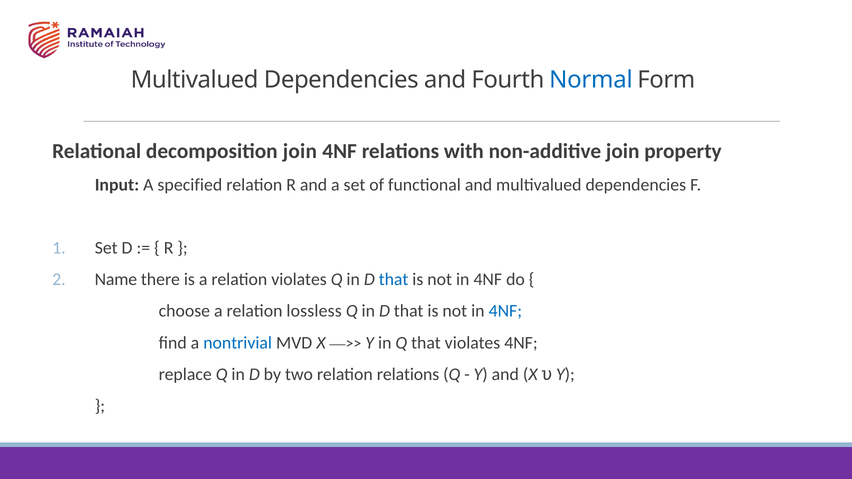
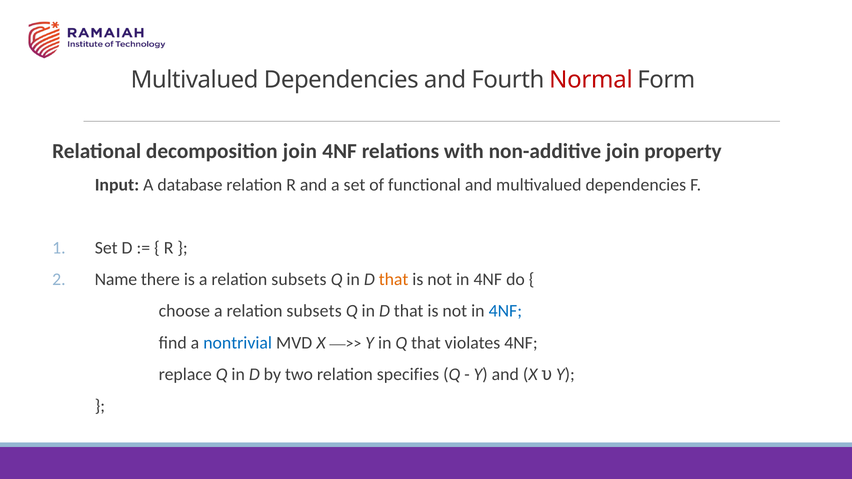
Normal colour: blue -> red
specified: specified -> database
is a relation violates: violates -> subsets
that at (394, 280) colour: blue -> orange
choose a relation lossless: lossless -> subsets
relation relations: relations -> specifies
